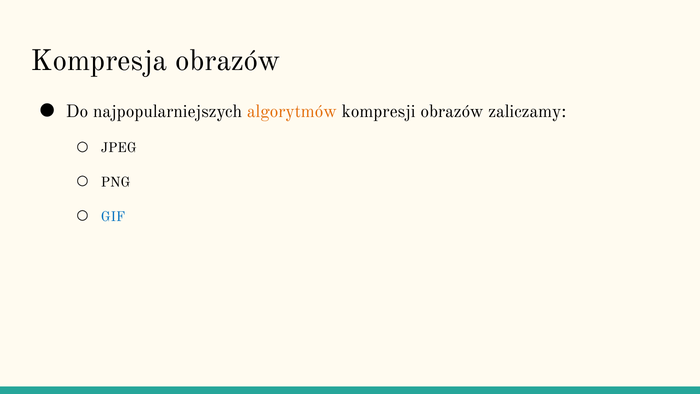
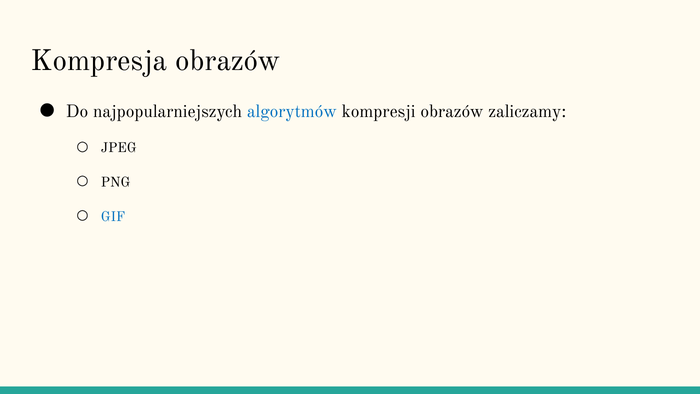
algorytmów colour: orange -> blue
